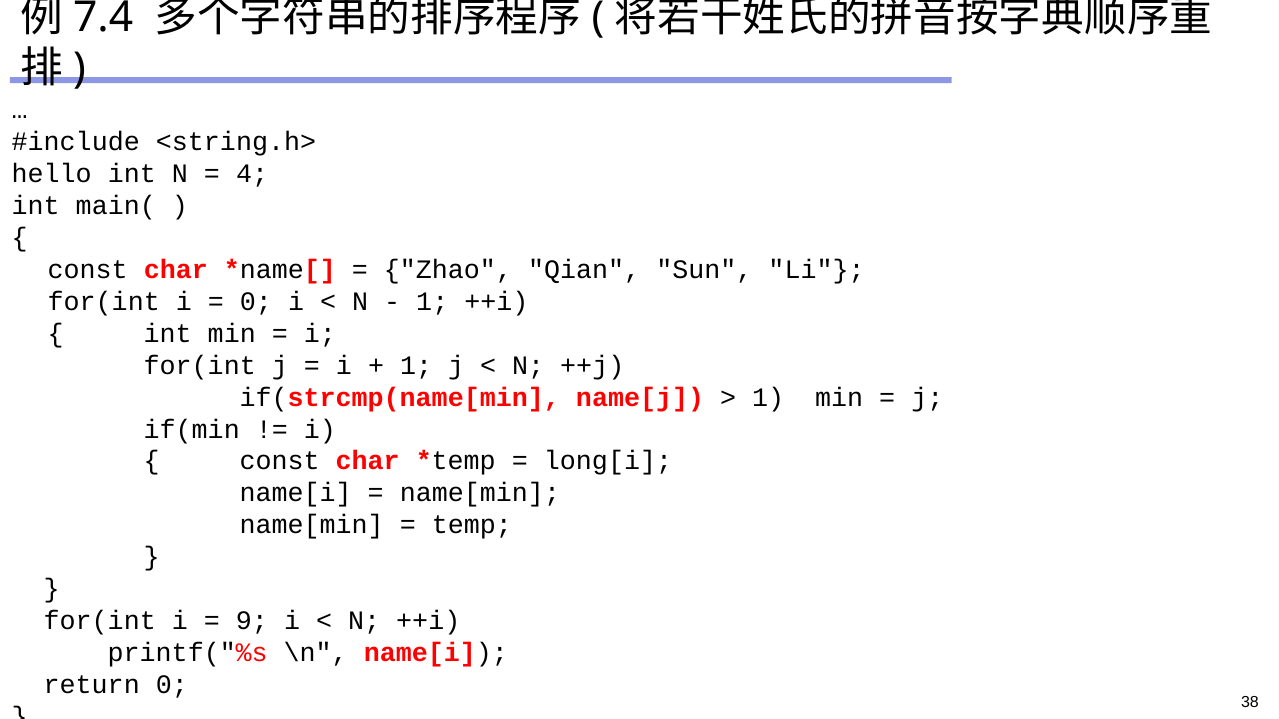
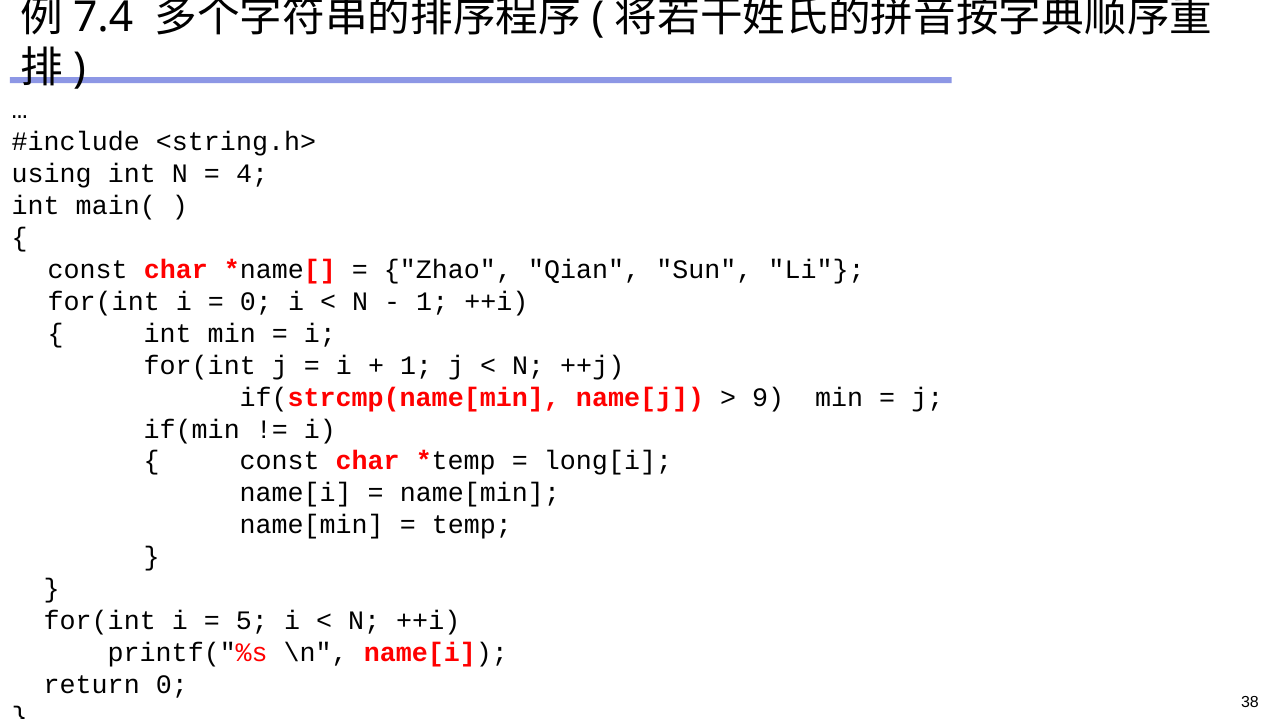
hello: hello -> using
1 at (768, 398): 1 -> 9
9: 9 -> 5
